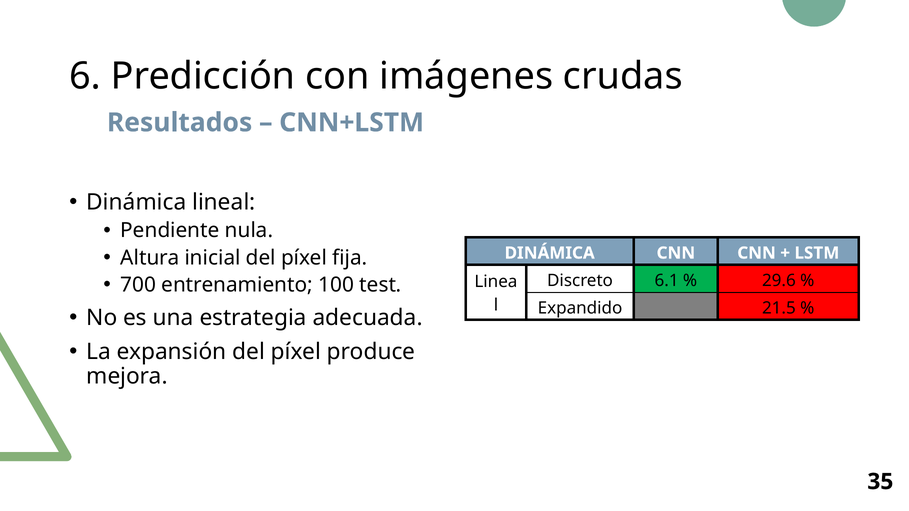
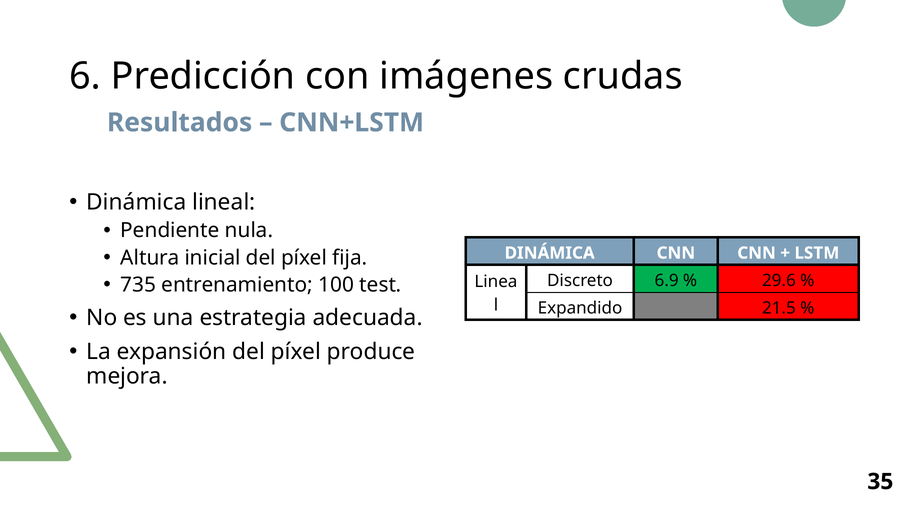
700: 700 -> 735
6.1: 6.1 -> 6.9
